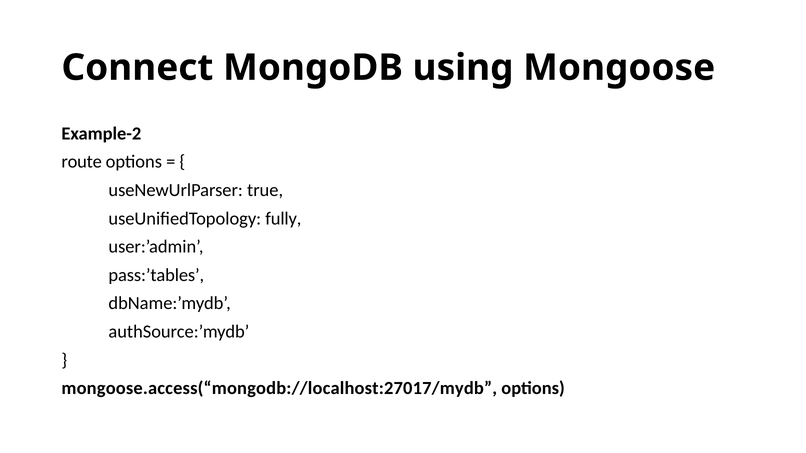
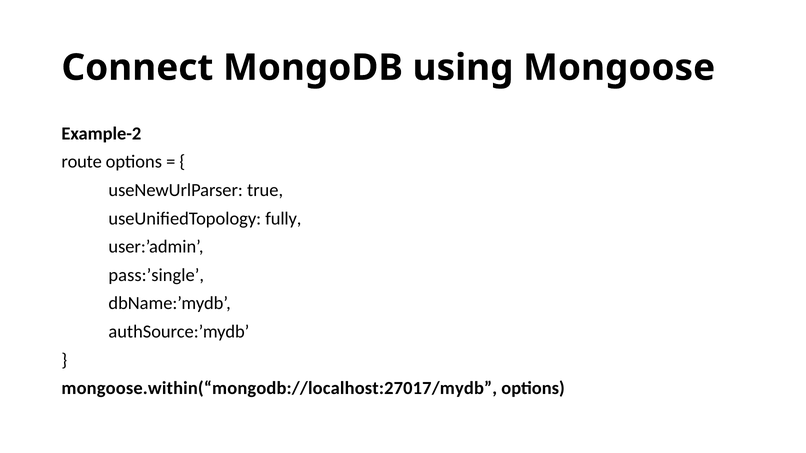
pass:’tables: pass:’tables -> pass:’single
mongoose.access(“mongodb://localhost:27017/mydb: mongoose.access(“mongodb://localhost:27017/mydb -> mongoose.within(“mongodb://localhost:27017/mydb
